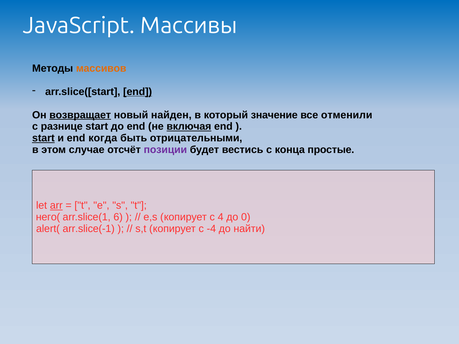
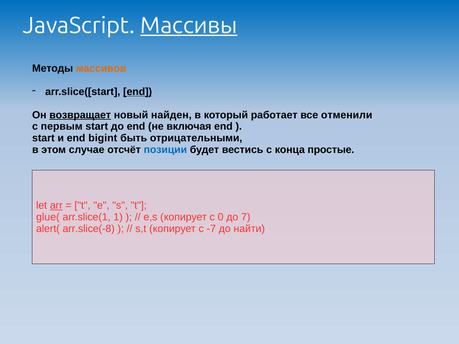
Массивы underline: none -> present
значение: значение -> работает
разнице: разнице -> первым
включая underline: present -> none
start at (43, 138) underline: present -> none
когда: когда -> bigint
позиции colour: purple -> blue
него(: него( -> glue(
6: 6 -> 1
4: 4 -> 0
0: 0 -> 7
arr.slice(-1: arr.slice(-1 -> arr.slice(-8
-4: -4 -> -7
